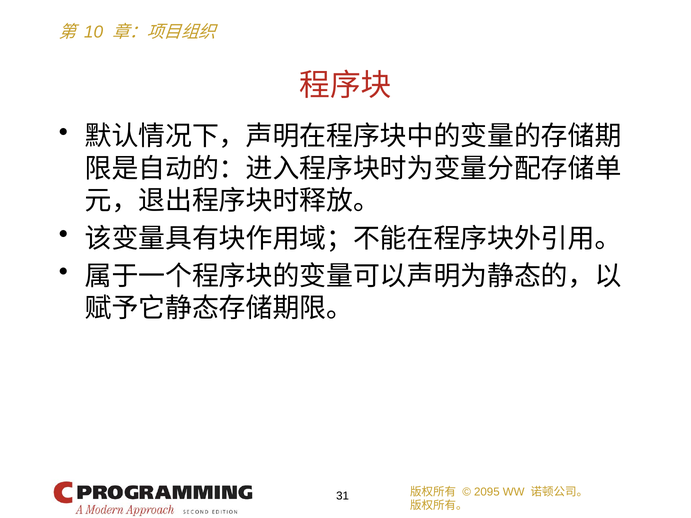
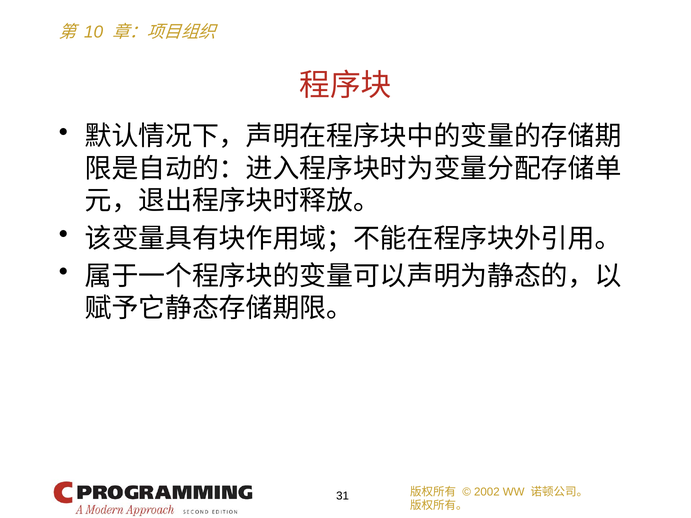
2095: 2095 -> 2002
